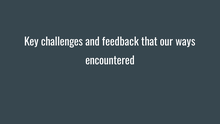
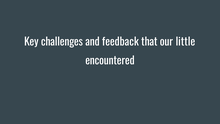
ways: ways -> little
